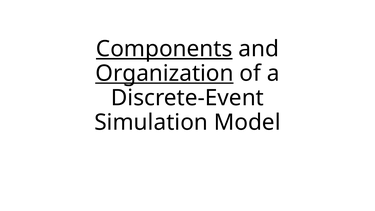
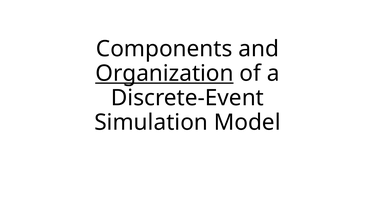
Components underline: present -> none
